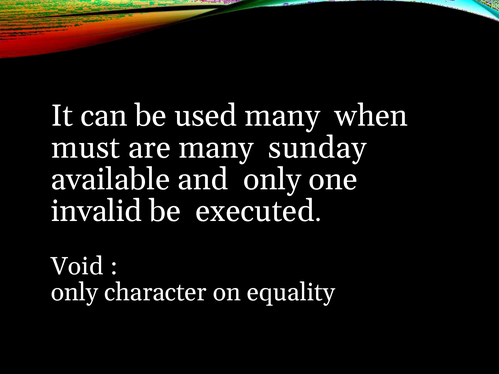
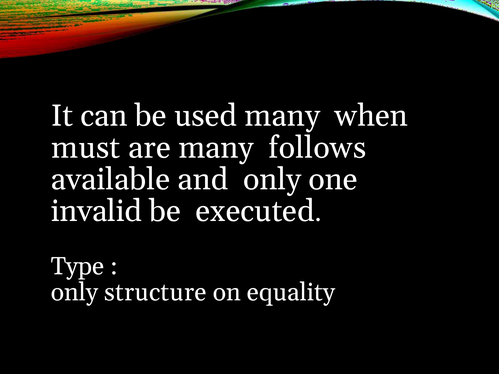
sunday: sunday -> follows
Void: Void -> Type
character: character -> structure
